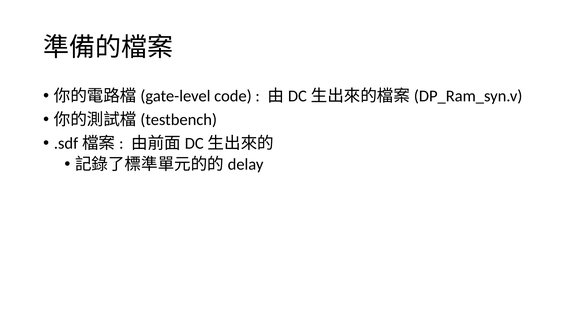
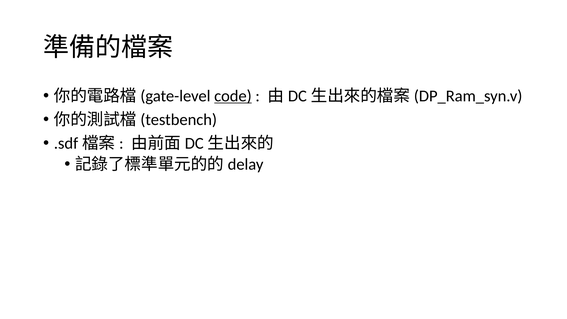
code underline: none -> present
